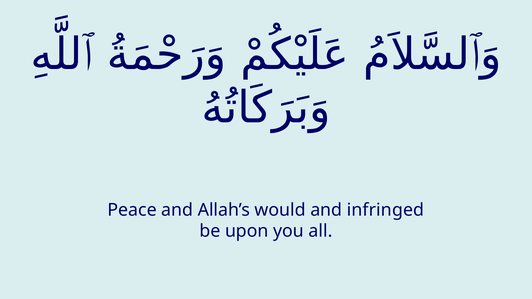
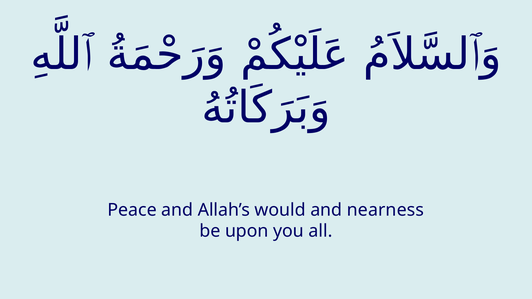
infringed: infringed -> nearness
